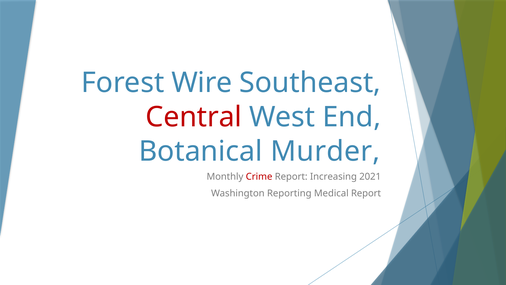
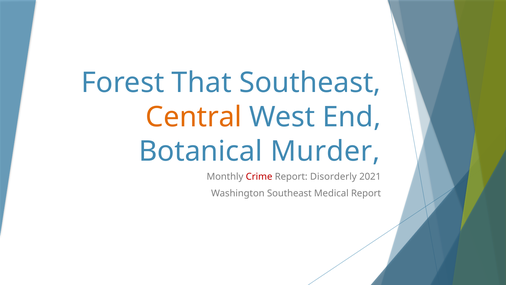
Wire: Wire -> That
Central colour: red -> orange
Increasing: Increasing -> Disorderly
Washington Reporting: Reporting -> Southeast
